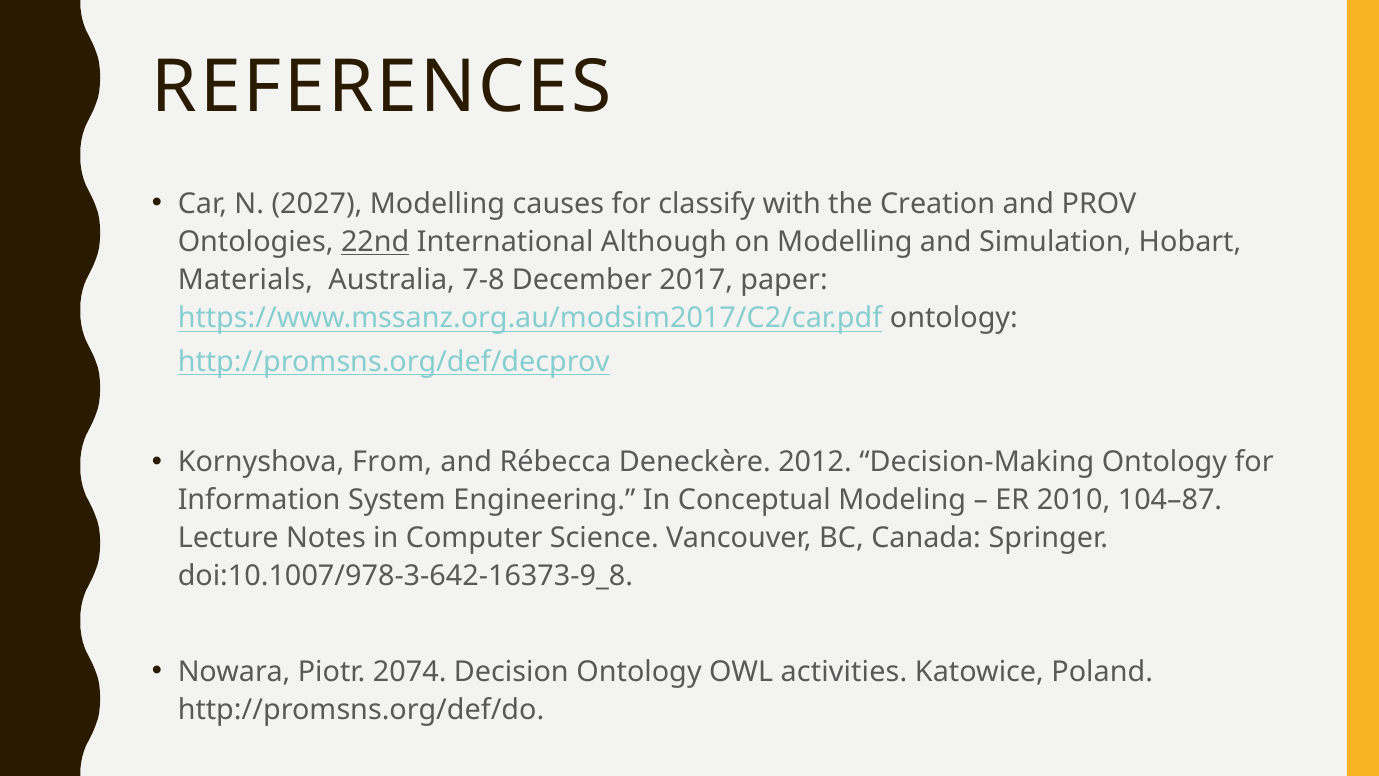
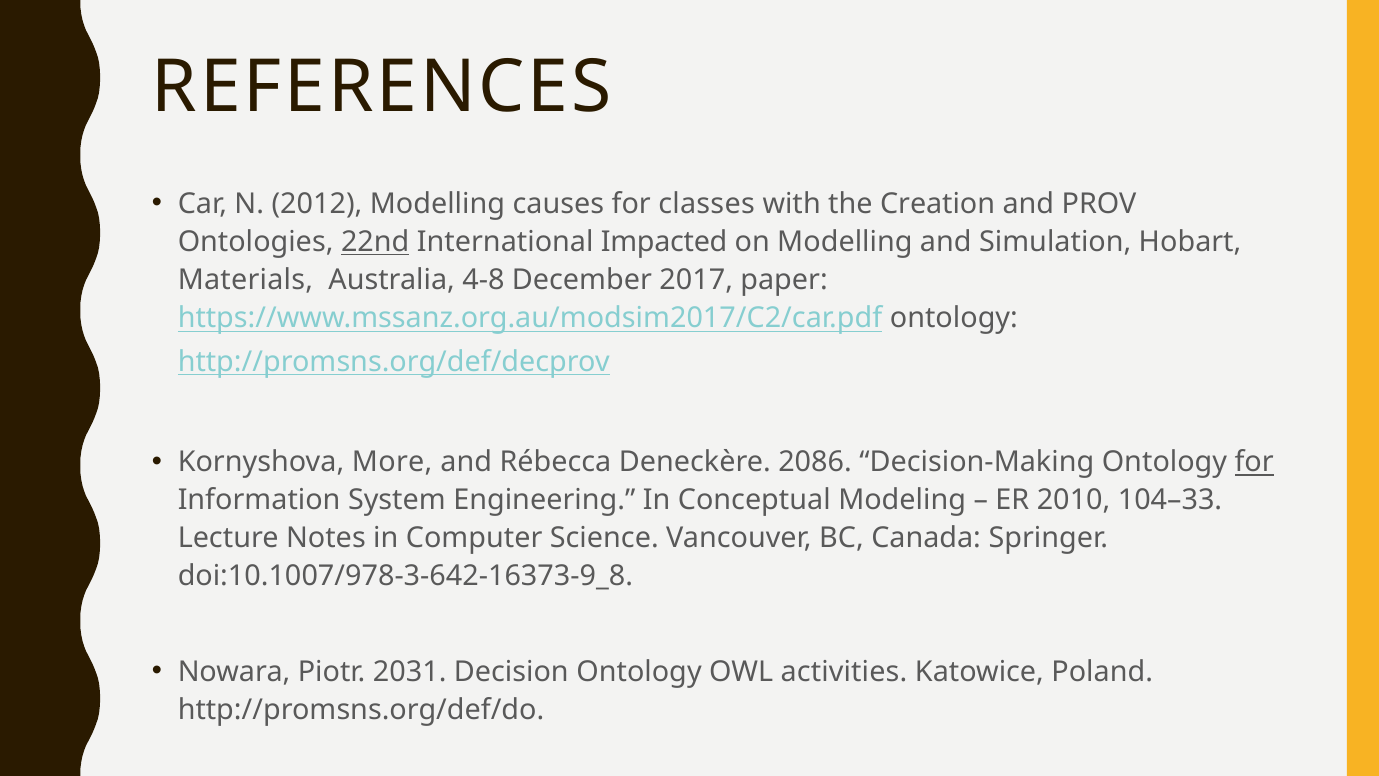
2027: 2027 -> 2012
classify: classify -> classes
Although: Although -> Impacted
7-8: 7-8 -> 4-8
From: From -> More
2012: 2012 -> 2086
for at (1254, 462) underline: none -> present
104–87: 104–87 -> 104–33
2074: 2074 -> 2031
